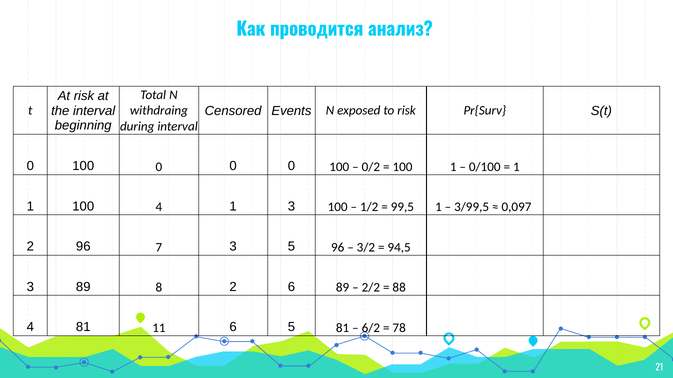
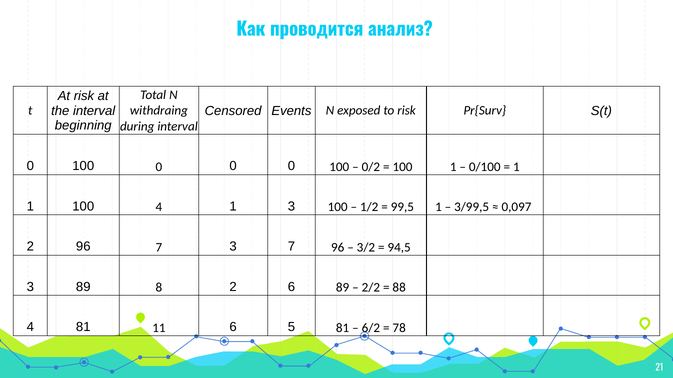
3 5: 5 -> 7
